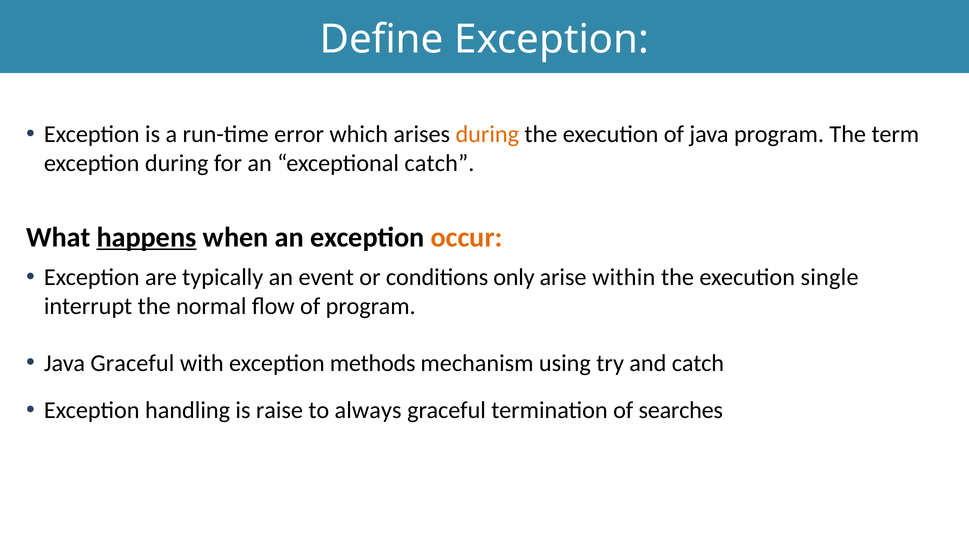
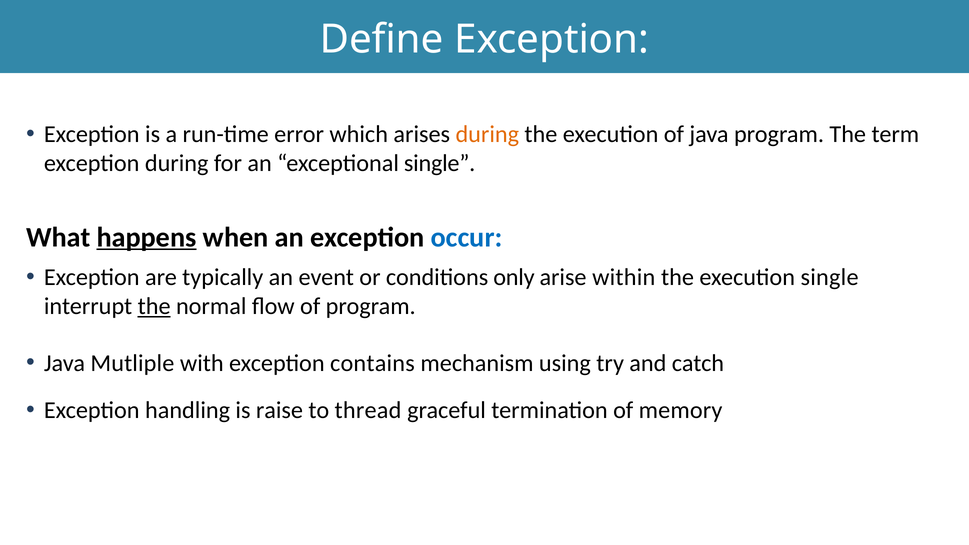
exceptional catch: catch -> single
occur colour: orange -> blue
the at (154, 307) underline: none -> present
Java Graceful: Graceful -> Mutliple
methods: methods -> contains
always: always -> thread
searches: searches -> memory
